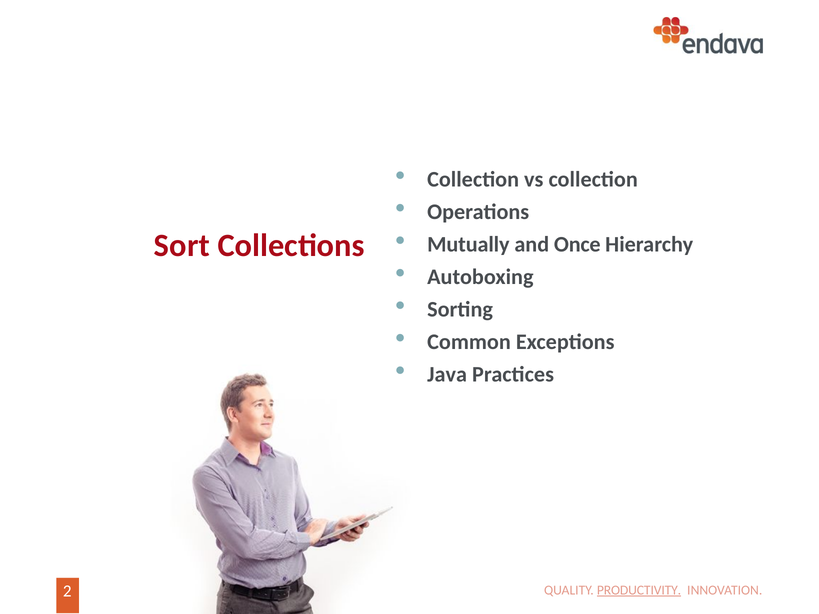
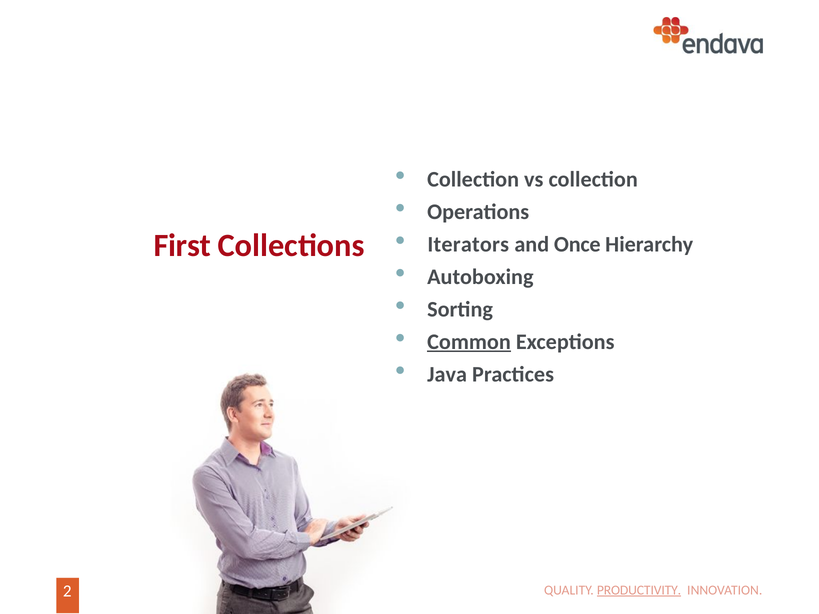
Sort: Sort -> First
Mutually: Mutually -> Iterators
Common underline: none -> present
